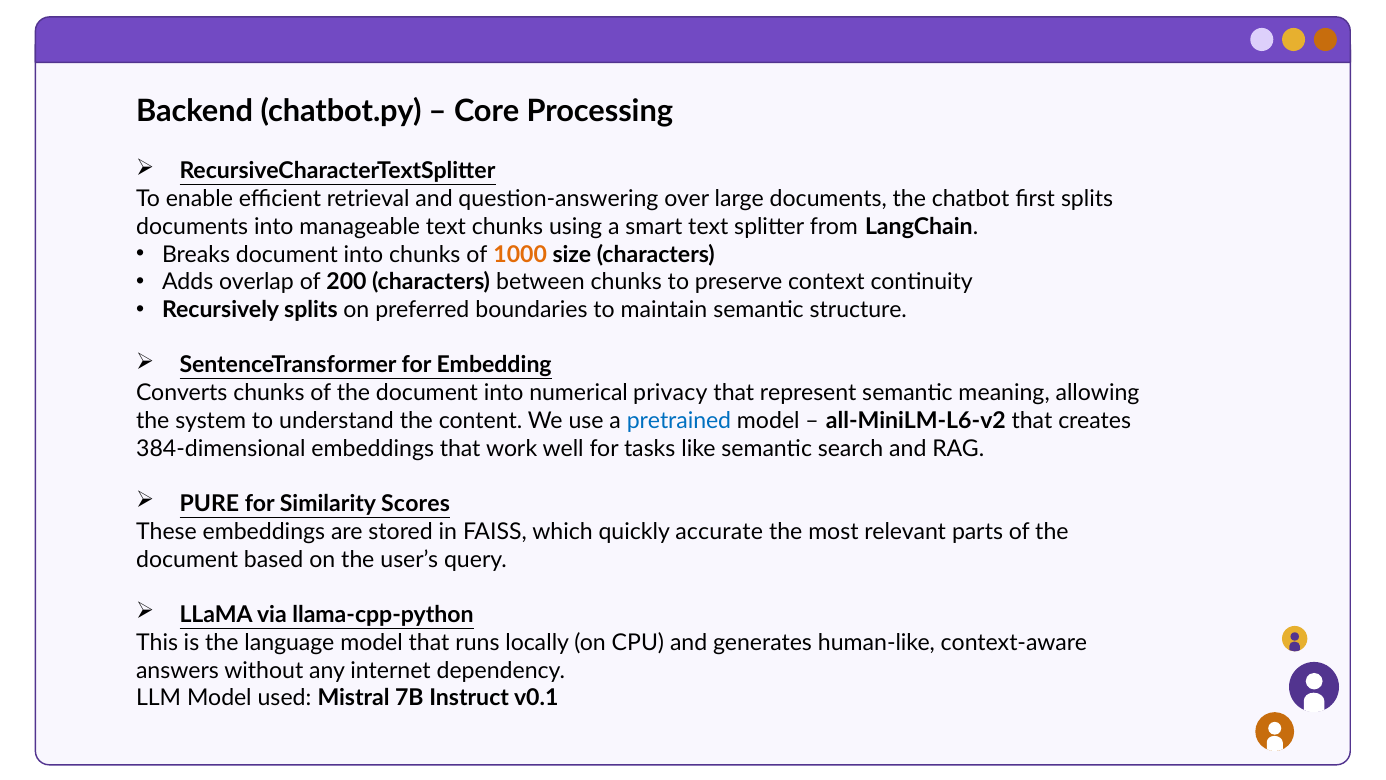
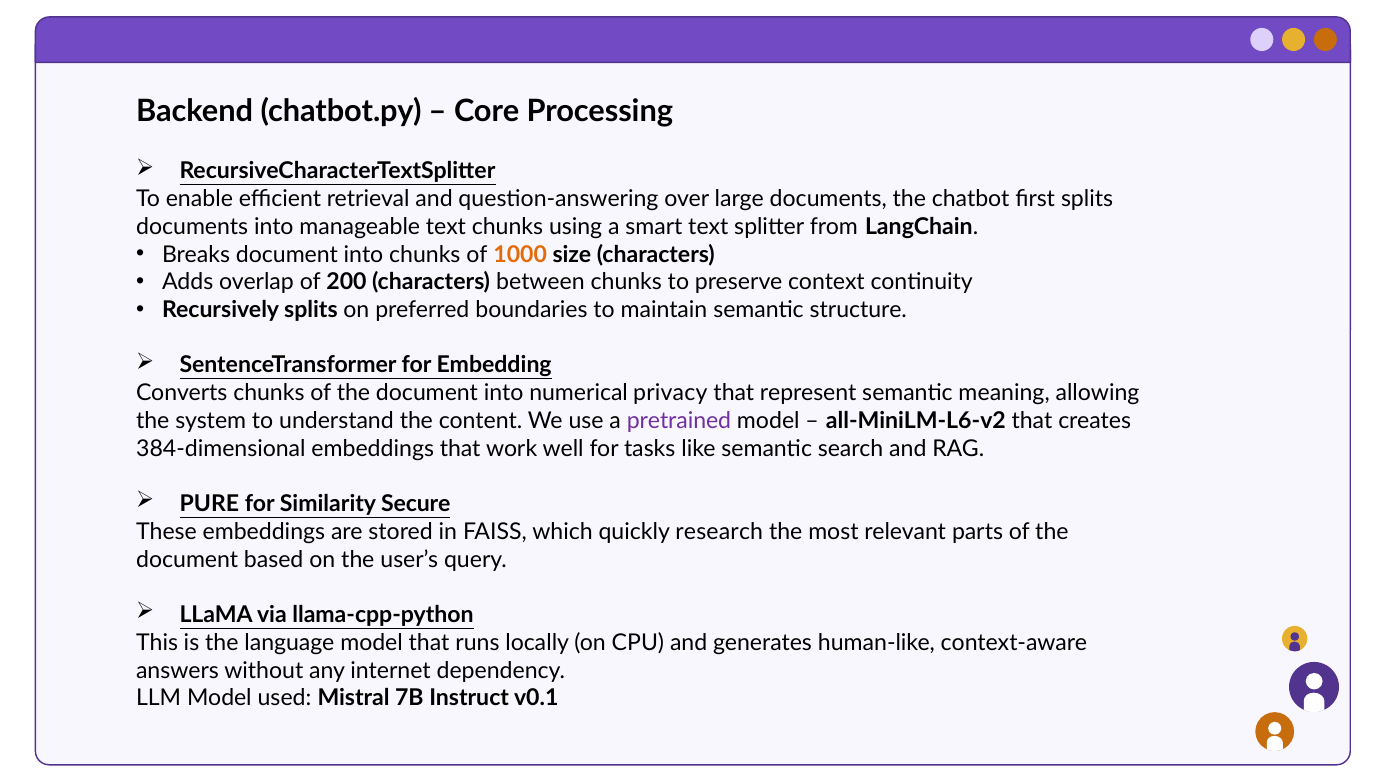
pretrained colour: blue -> purple
Scores: Scores -> Secure
accurate: accurate -> research
